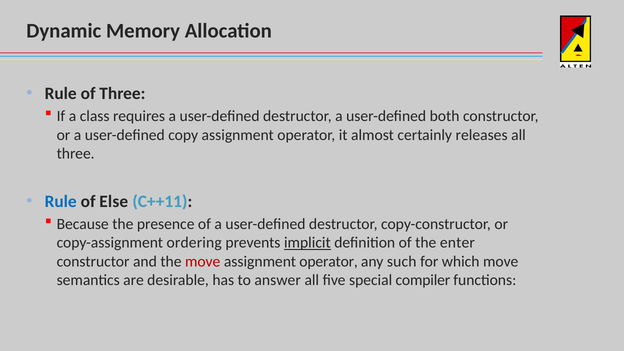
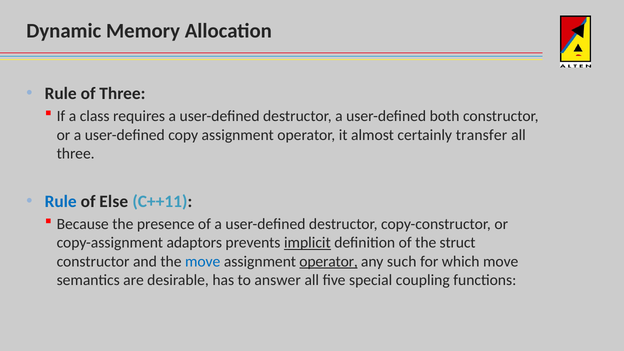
releases: releases -> transfer
ordering: ordering -> adaptors
enter: enter -> struct
move at (203, 262) colour: red -> blue
operator at (329, 262) underline: none -> present
compiler: compiler -> coupling
